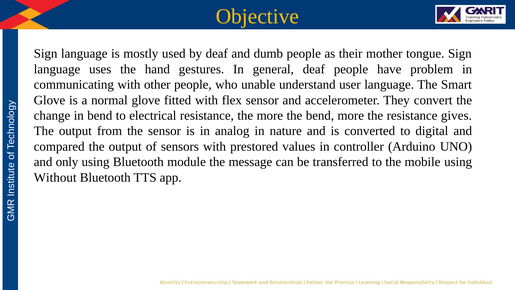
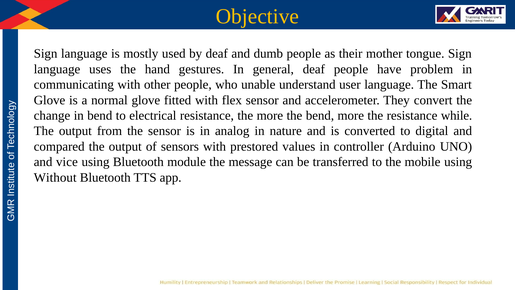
gives: gives -> while
only: only -> vice
